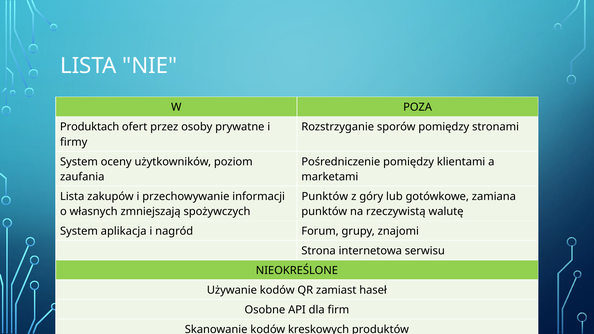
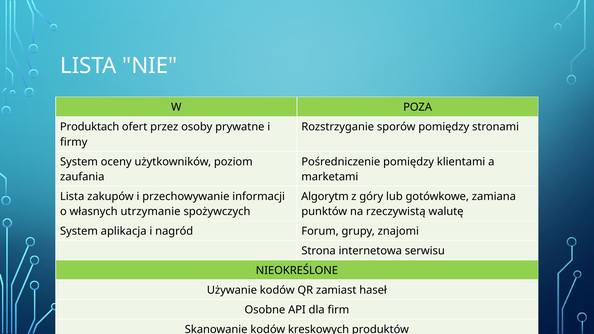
Punktów at (325, 197): Punktów -> Algorytm
zmniejszają: zmniejszają -> utrzymanie
